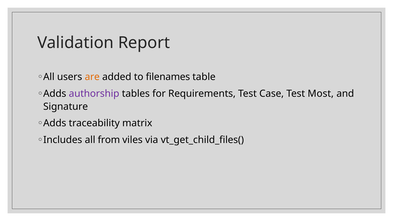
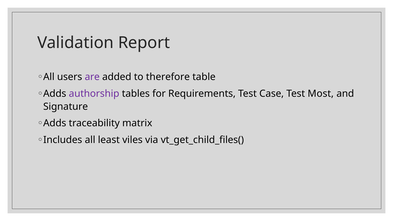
are colour: orange -> purple
filenames: filenames -> therefore
from: from -> least
